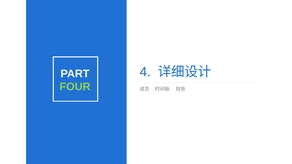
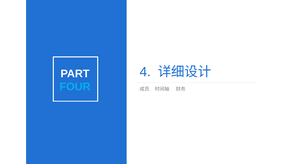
FOUR colour: light green -> light blue
